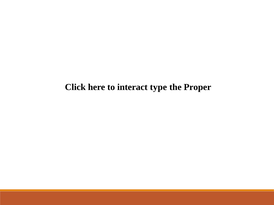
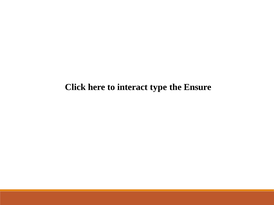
Proper: Proper -> Ensure
